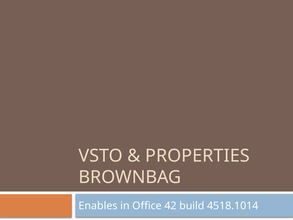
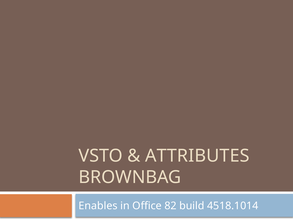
PROPERTIES: PROPERTIES -> ATTRIBUTES
42: 42 -> 82
